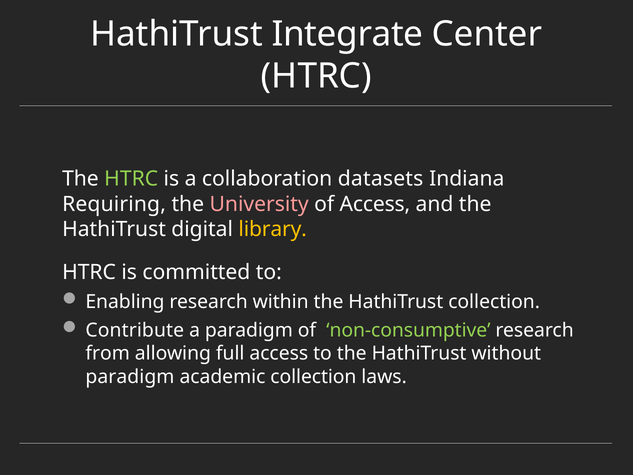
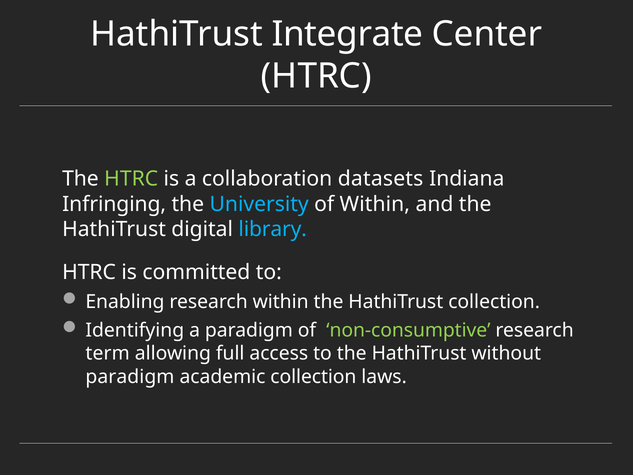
Requiring: Requiring -> Infringing
University colour: pink -> light blue
of Access: Access -> Within
library colour: yellow -> light blue
Contribute: Contribute -> Identifying
from: from -> term
